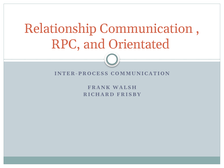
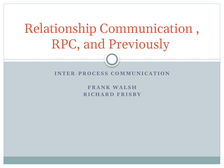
Orientated: Orientated -> Previously
